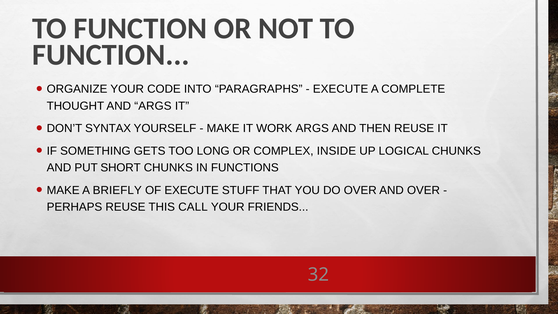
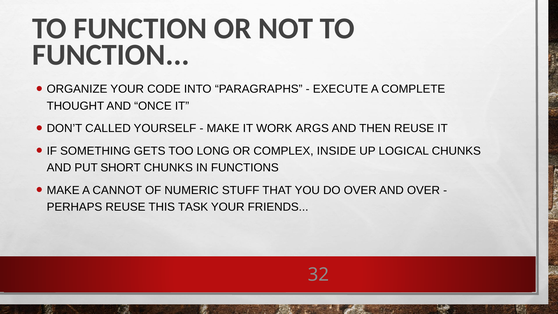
AND ARGS: ARGS -> ONCE
SYNTAX: SYNTAX -> CALLED
BRIEFLY: BRIEFLY -> CANNOT
OF EXECUTE: EXECUTE -> NUMERIC
CALL: CALL -> TASK
